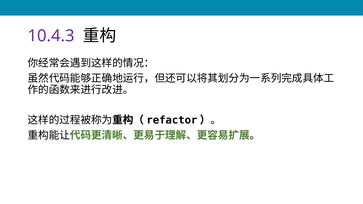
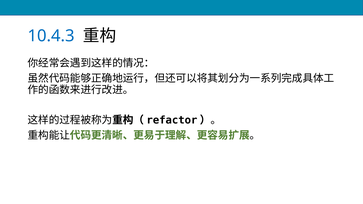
10.4.3 colour: purple -> blue
